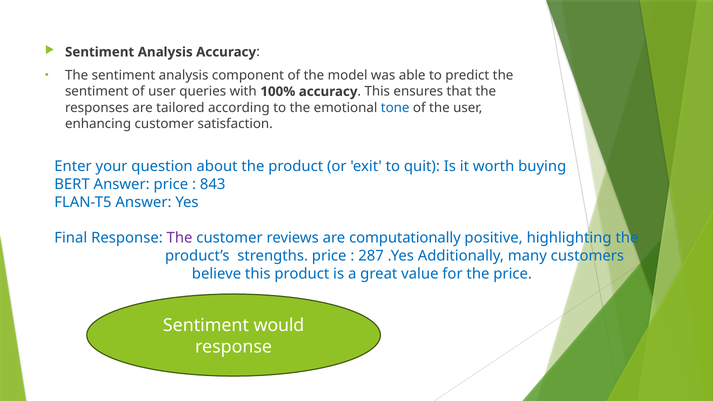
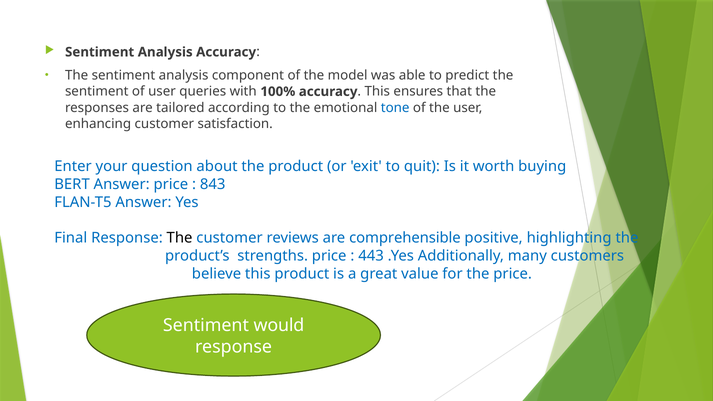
The at (180, 238) colour: purple -> black
computationally: computationally -> comprehensible
287: 287 -> 443
